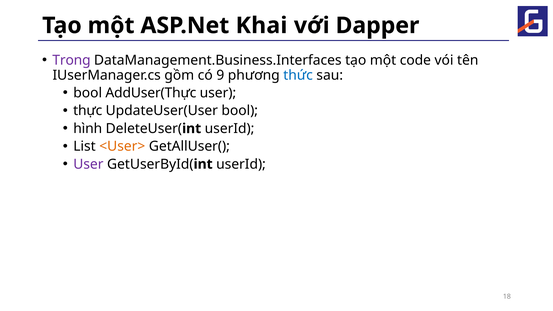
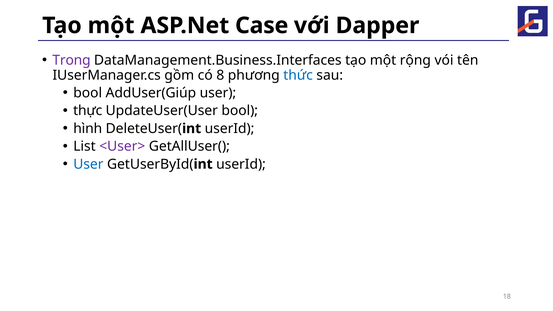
Khai: Khai -> Case
code: code -> rộng
9: 9 -> 8
AddUser(Thực: AddUser(Thực -> AddUser(Giúp
<User> colour: orange -> purple
User at (88, 164) colour: purple -> blue
